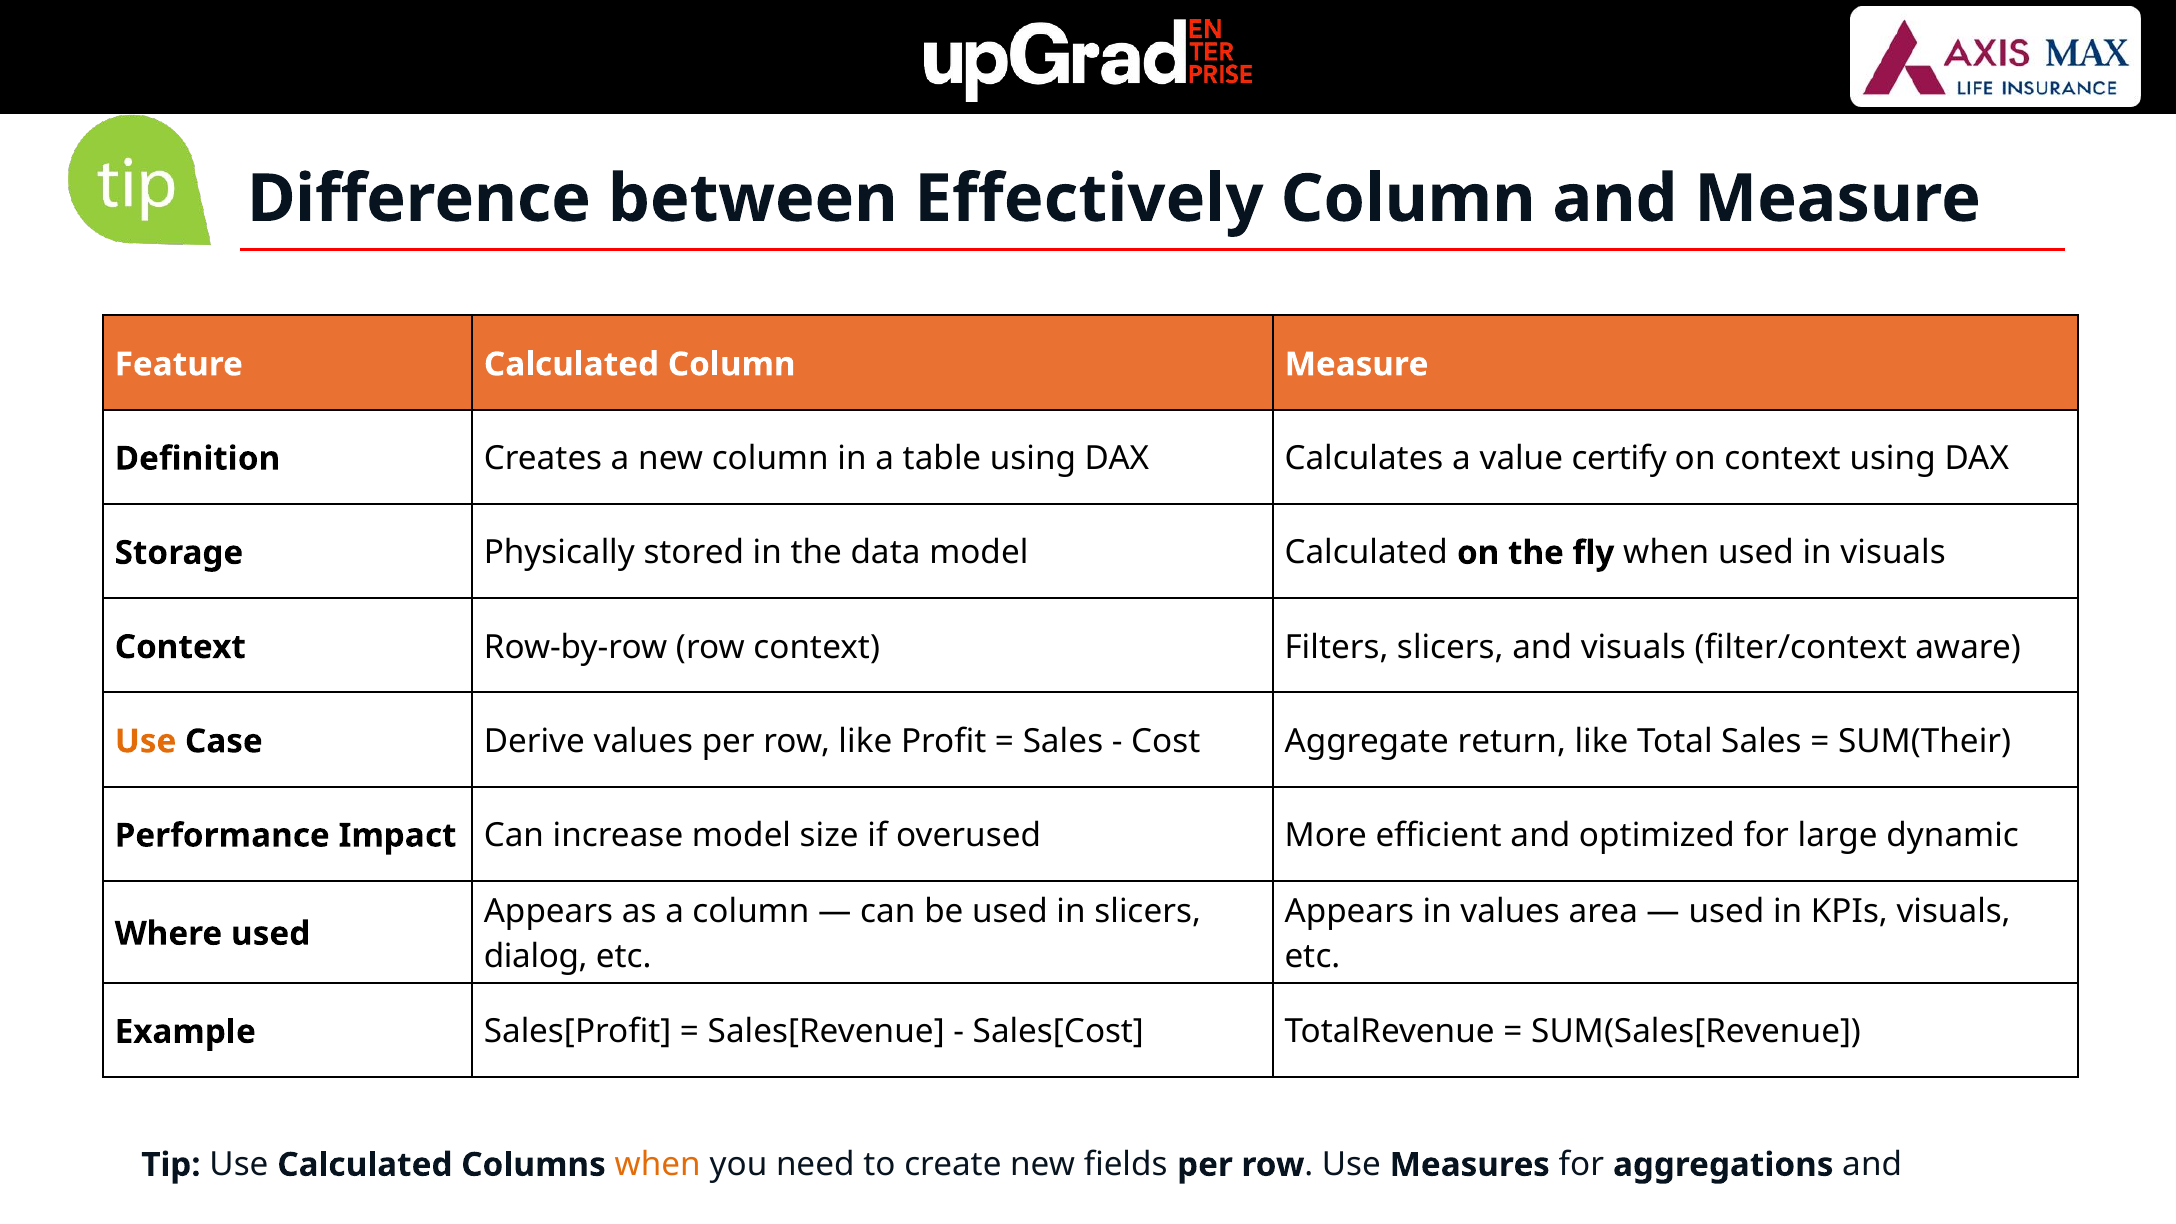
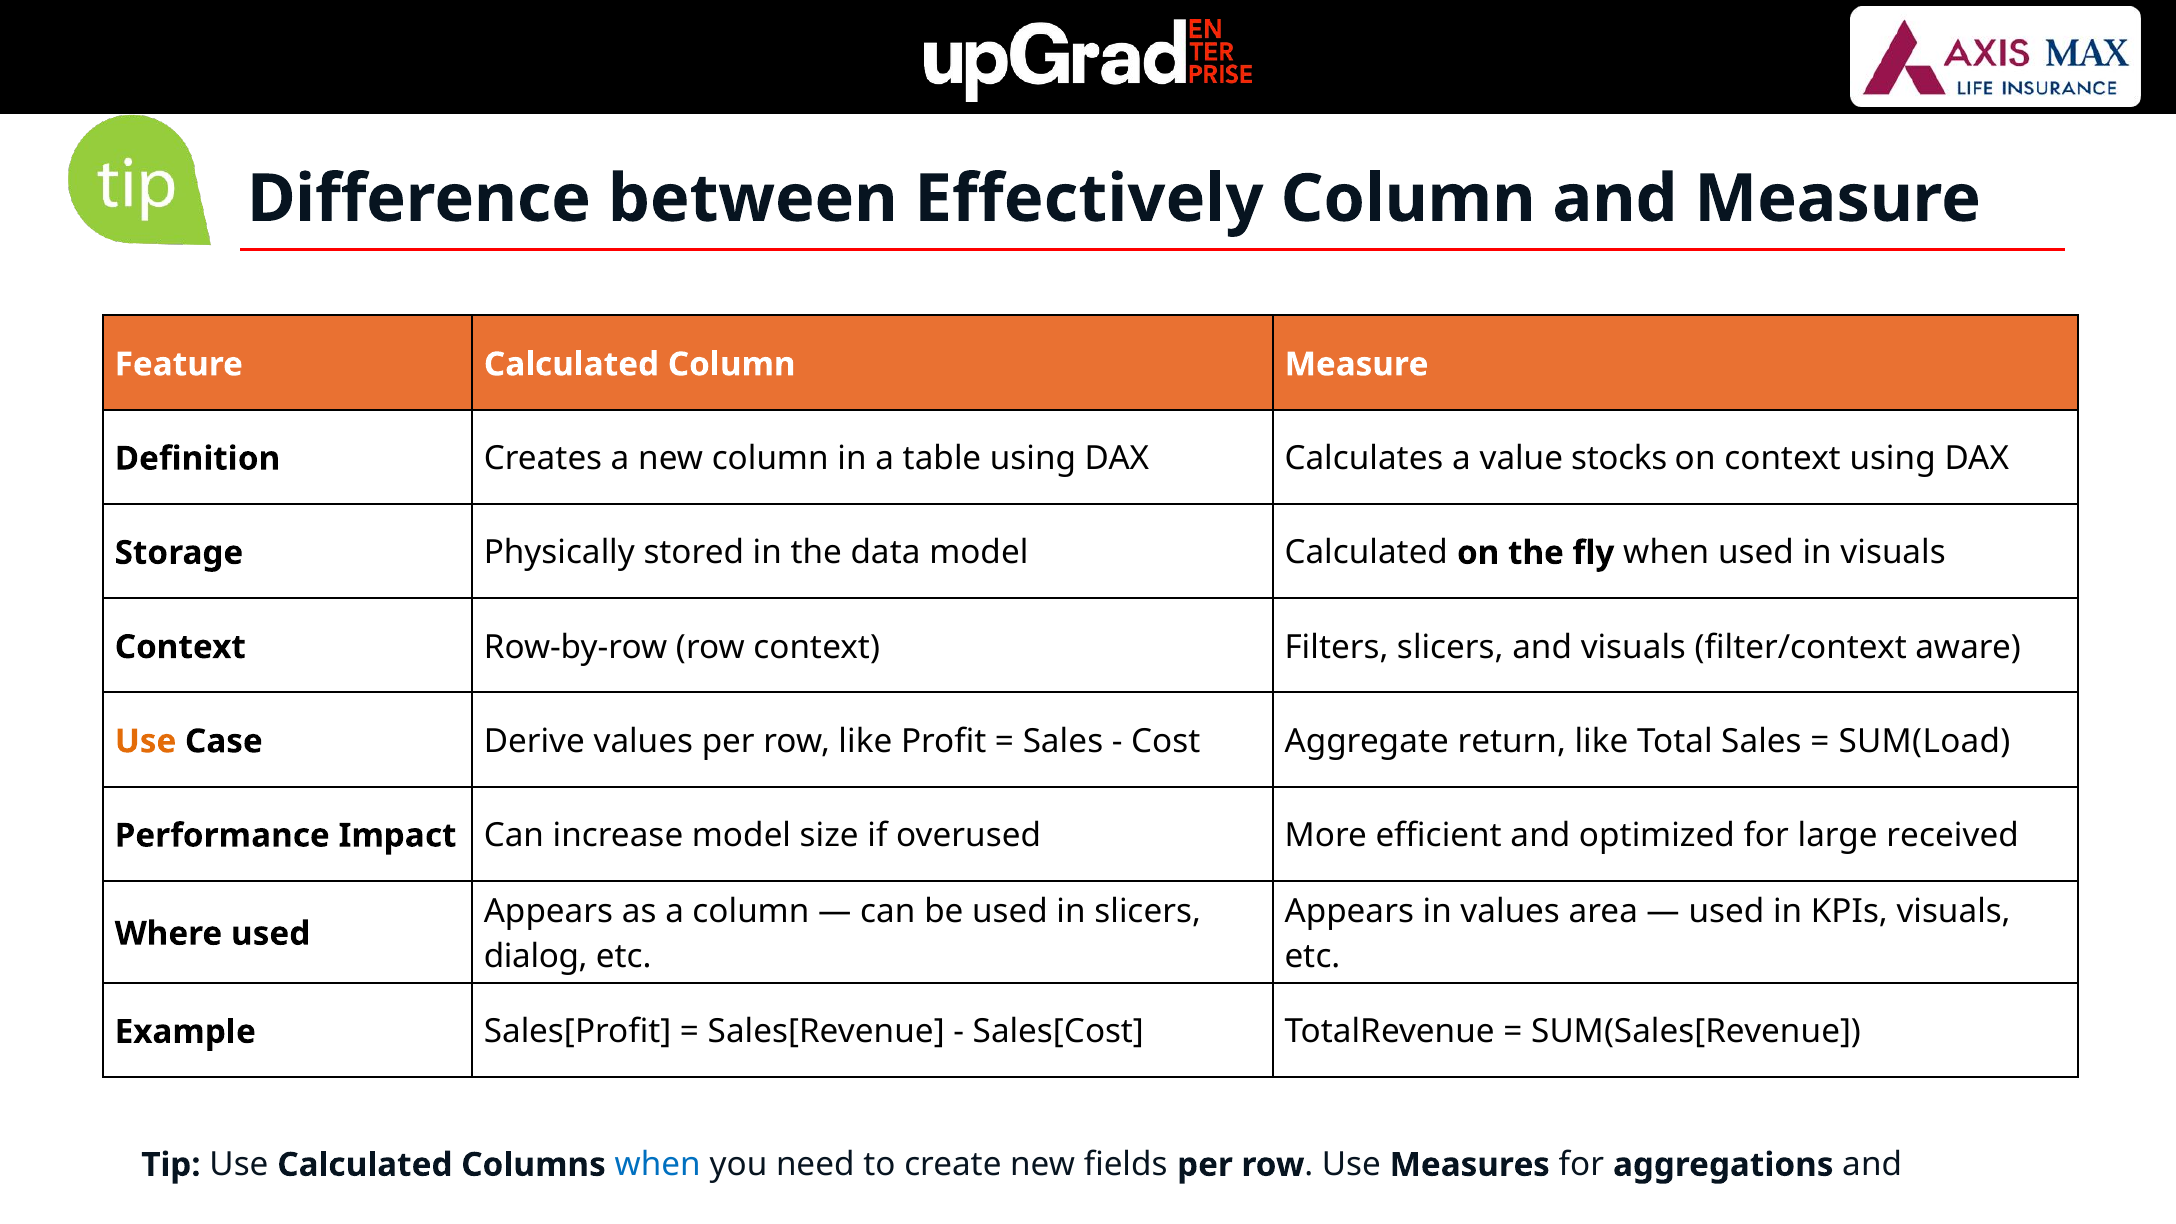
certify: certify -> stocks
SUM(Their: SUM(Their -> SUM(Load
dynamic: dynamic -> received
when at (658, 1165) colour: orange -> blue
